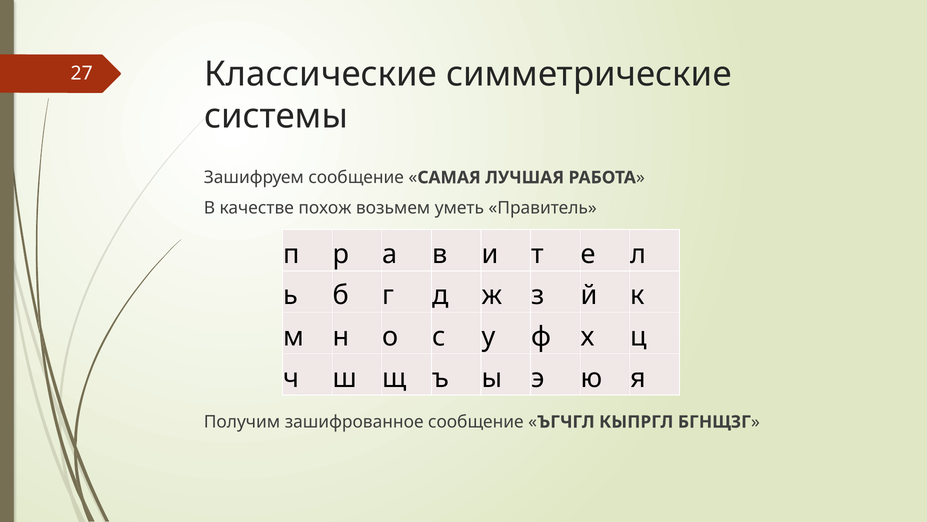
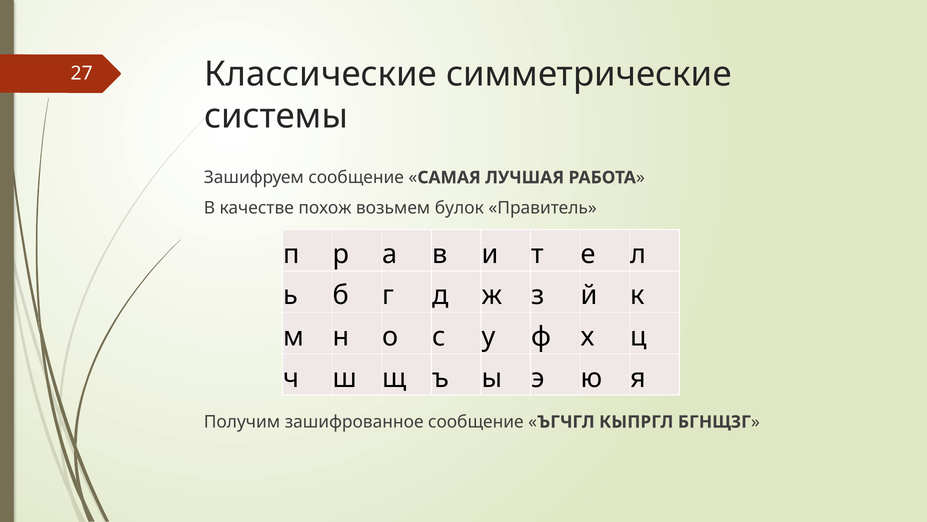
уметь: уметь -> булок
